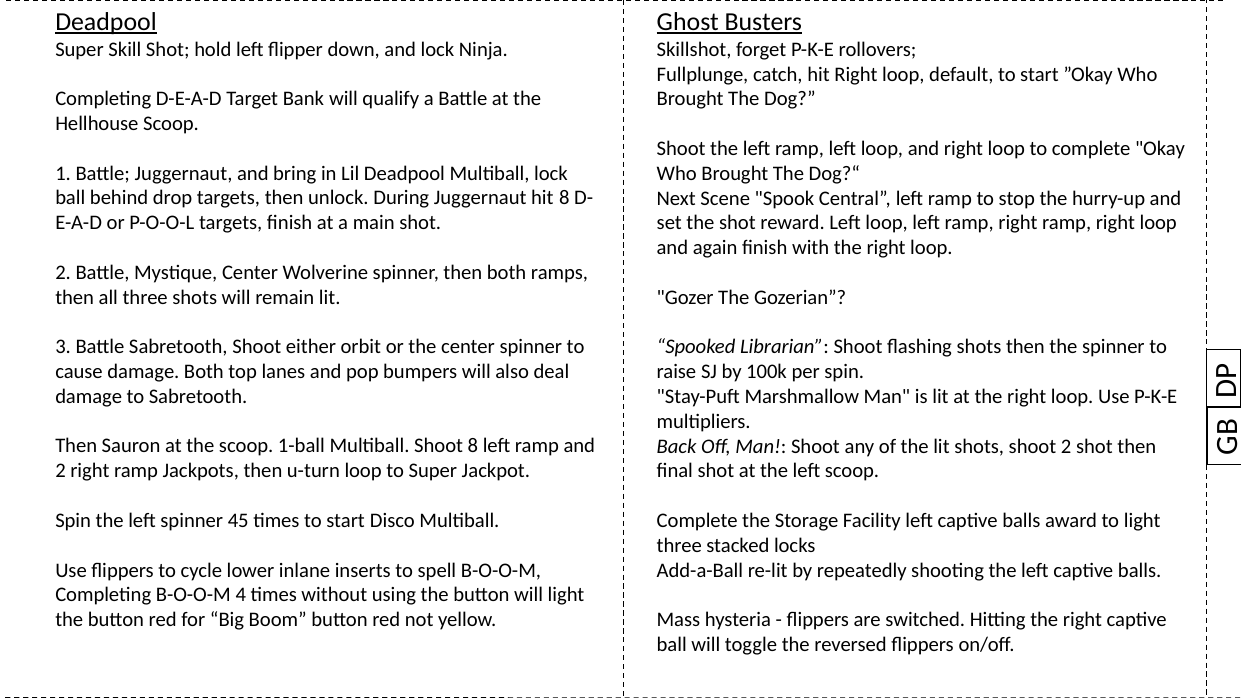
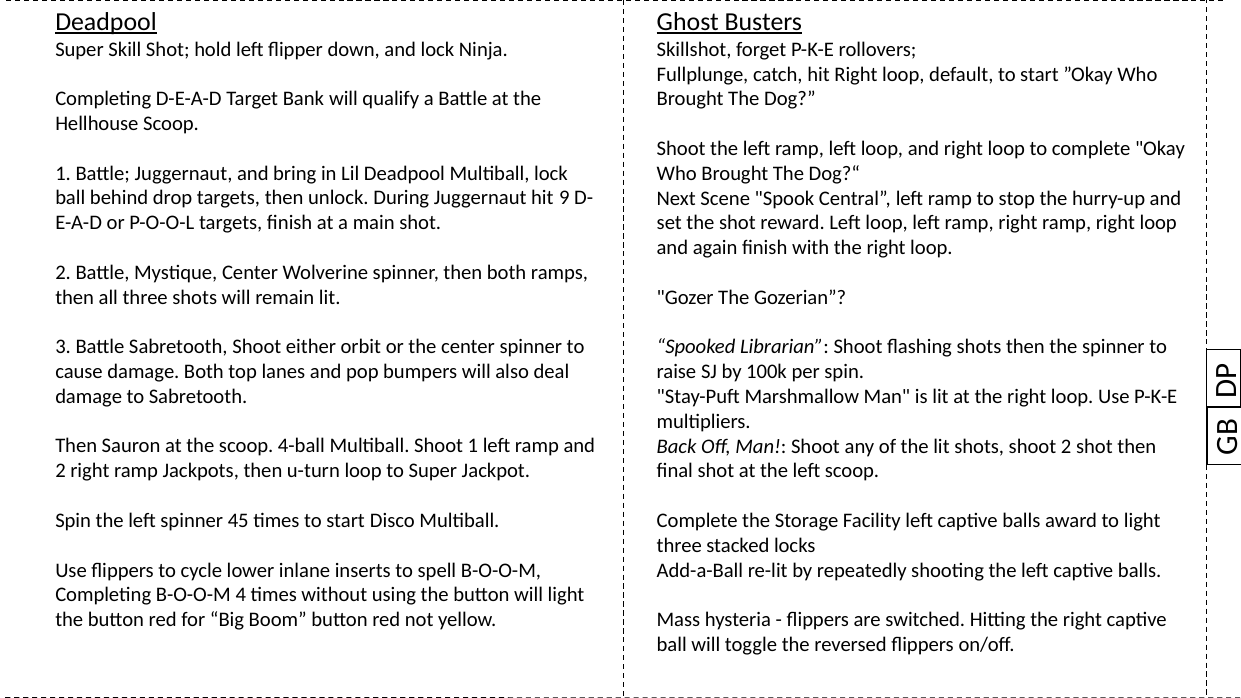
hit 8: 8 -> 9
1-ball: 1-ball -> 4-ball
Shoot 8: 8 -> 1
